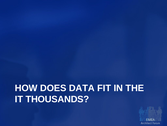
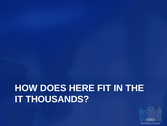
DATA: DATA -> HERE
